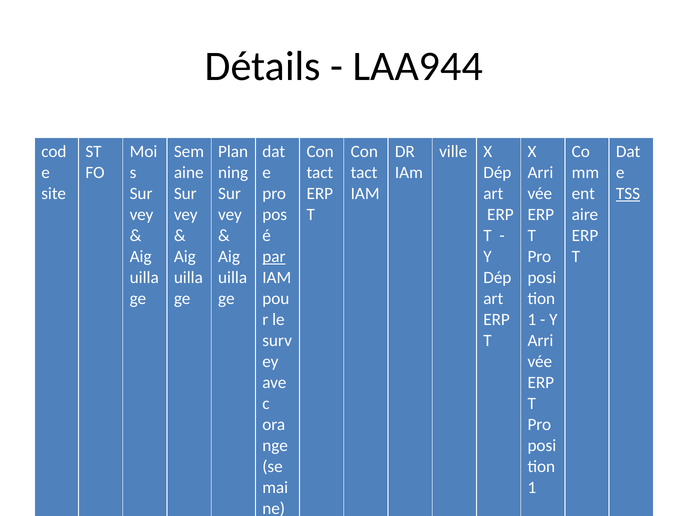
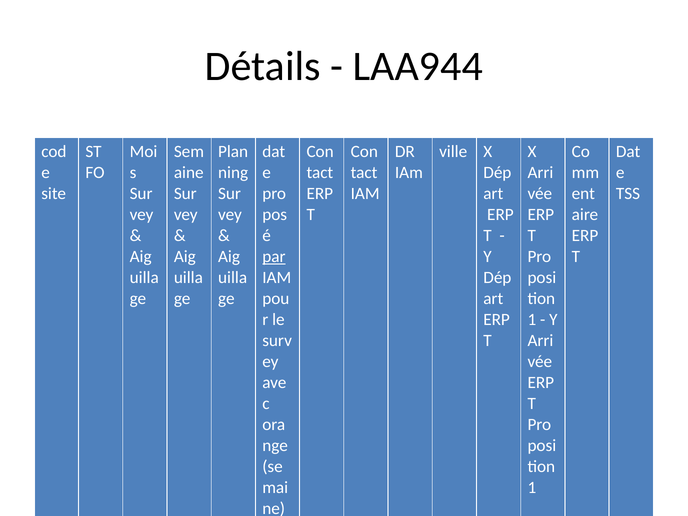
TSS underline: present -> none
